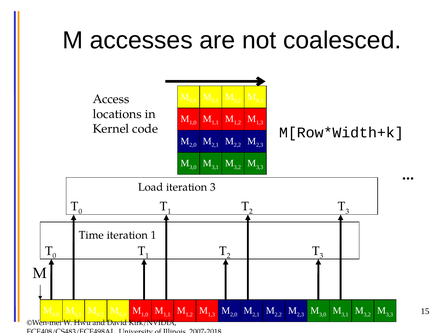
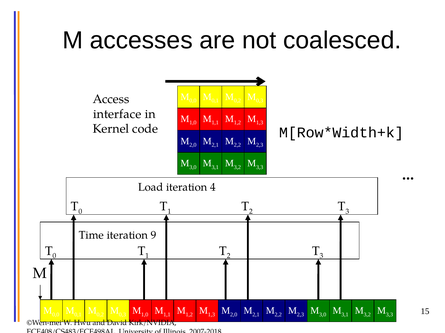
locations: locations -> interface
iteration 3: 3 -> 4
iteration 1: 1 -> 9
